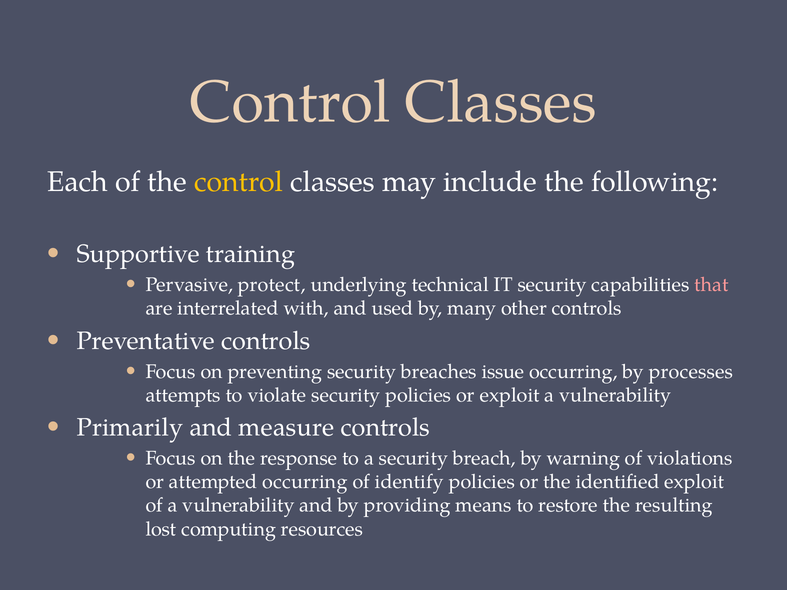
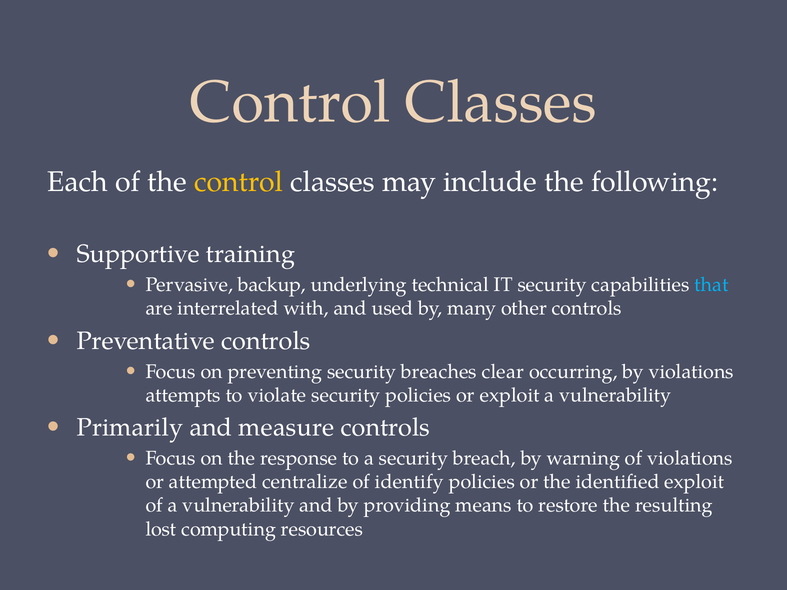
protect: protect -> backup
that colour: pink -> light blue
issue: issue -> clear
by processes: processes -> violations
attempted occurring: occurring -> centralize
